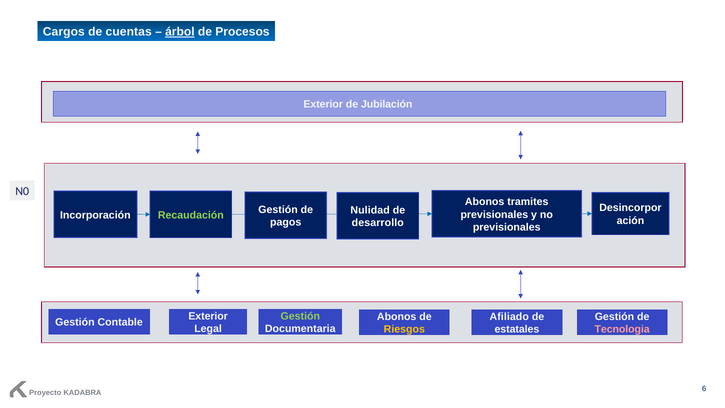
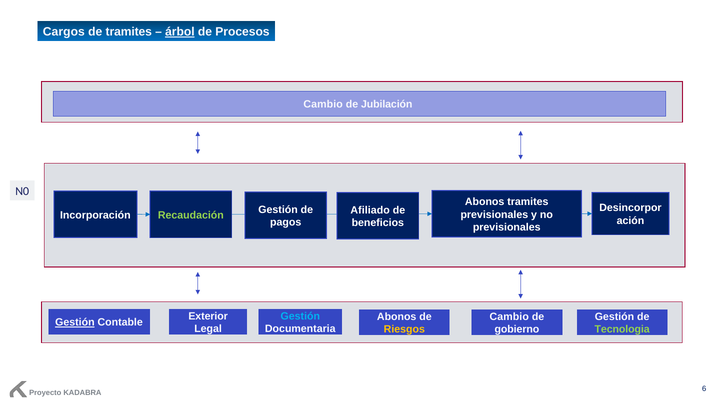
de cuentas: cuentas -> tramites
Exterior at (323, 104): Exterior -> Cambio
Nulidad: Nulidad -> Afiliado
desarrollo: desarrollo -> beneficios
Gestión at (300, 316) colour: light green -> light blue
Afiliado at (509, 316): Afiliado -> Cambio
Gestión at (75, 322) underline: none -> present
estatales: estatales -> gobierno
Tecnologia colour: pink -> light green
